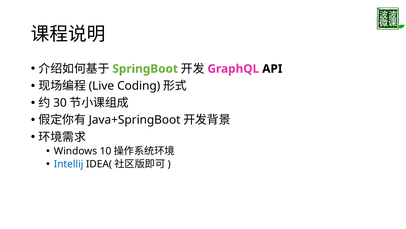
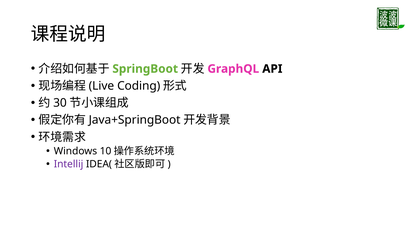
Intellij colour: blue -> purple
